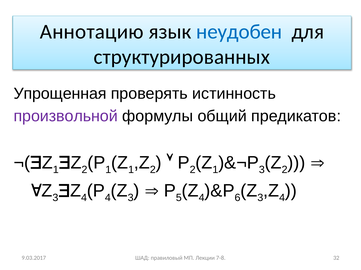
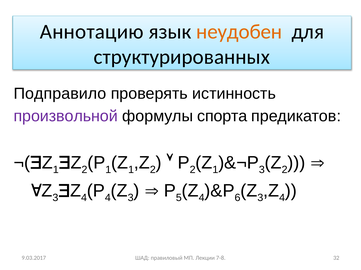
неудобен colour: blue -> orange
Упрощенная: Упрощенная -> Подправило
общий: общий -> спорта
